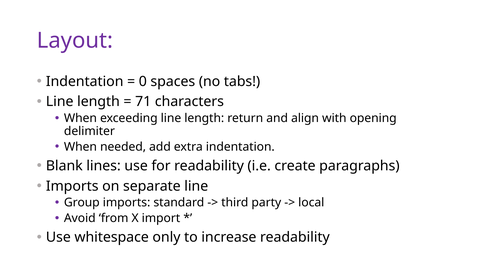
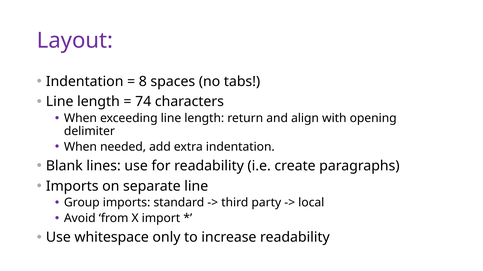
0: 0 -> 8
71: 71 -> 74
